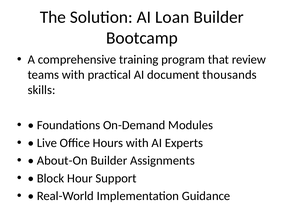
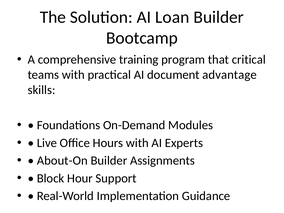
review: review -> critical
thousands: thousands -> advantage
